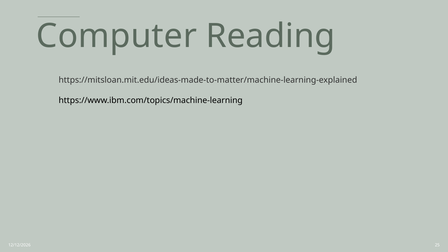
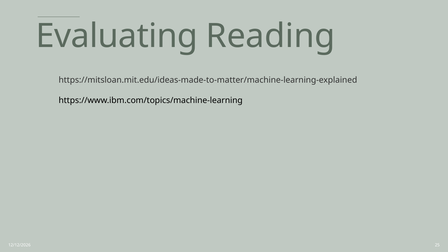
Computer: Computer -> Evaluating
